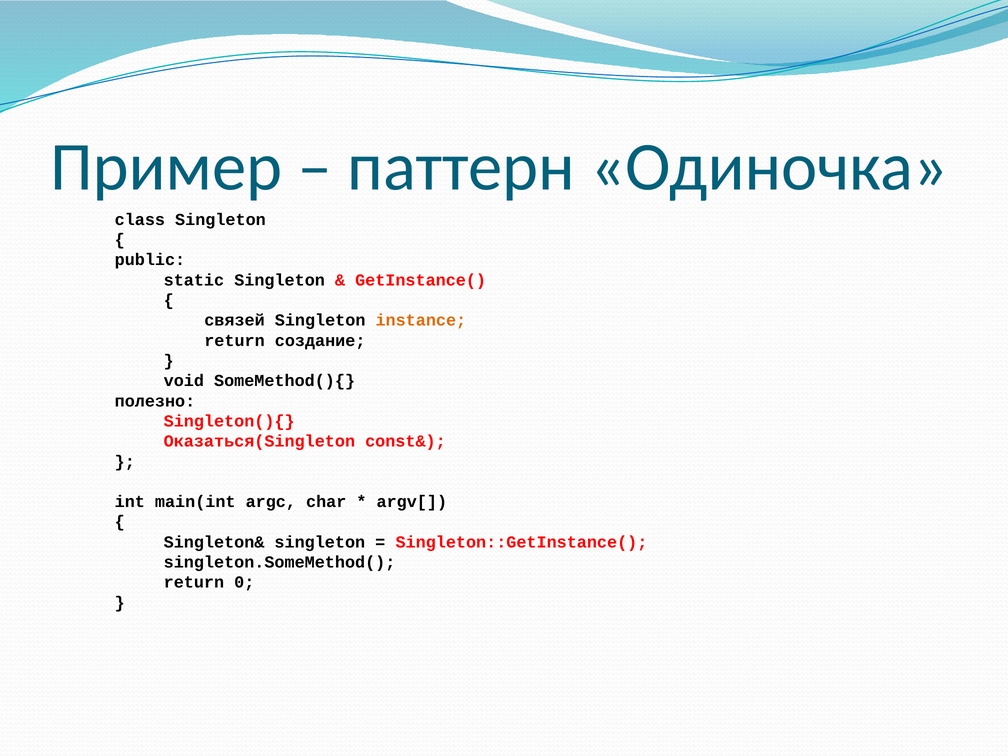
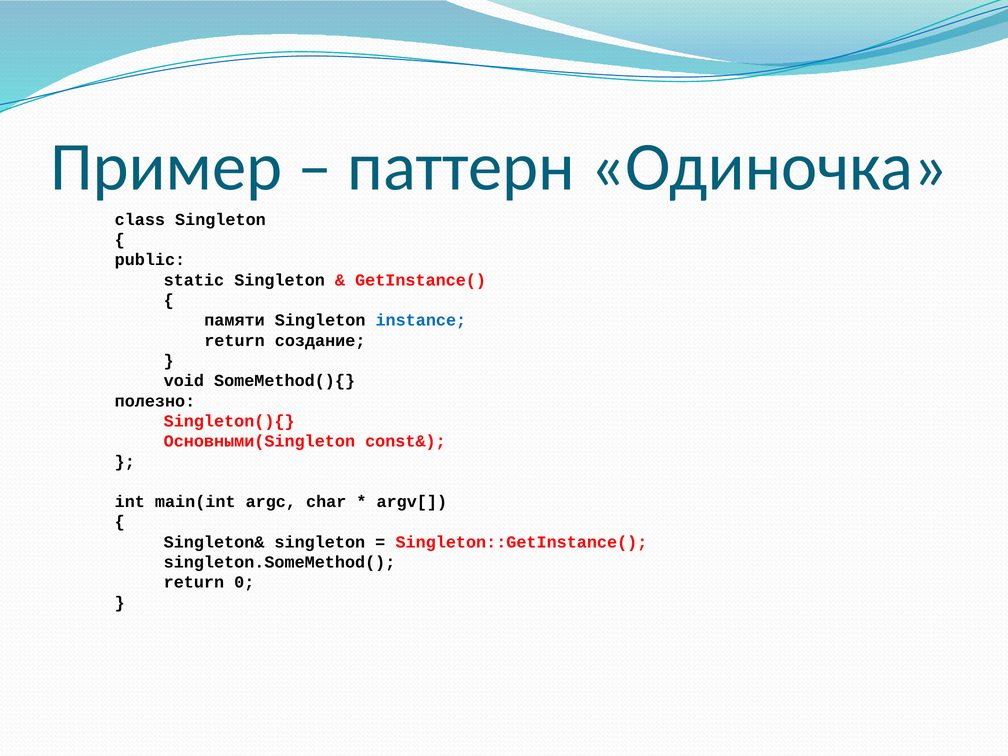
связей: связей -> памяти
instance colour: orange -> blue
Оказаться(Singleton: Оказаться(Singleton -> Основными(Singleton
